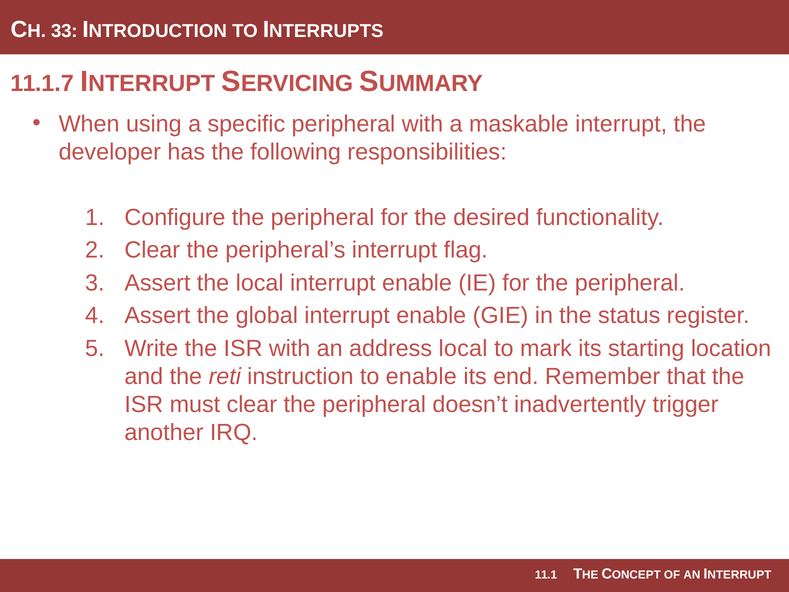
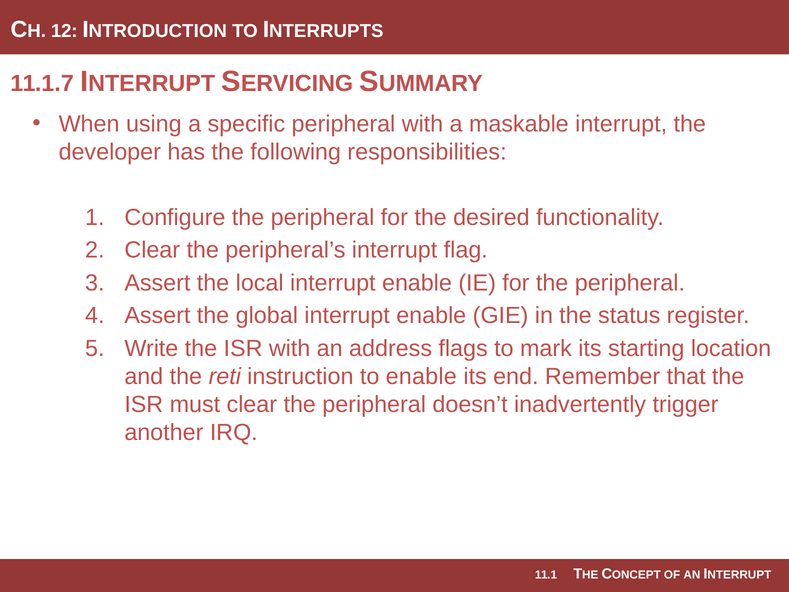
33: 33 -> 12
address local: local -> flags
